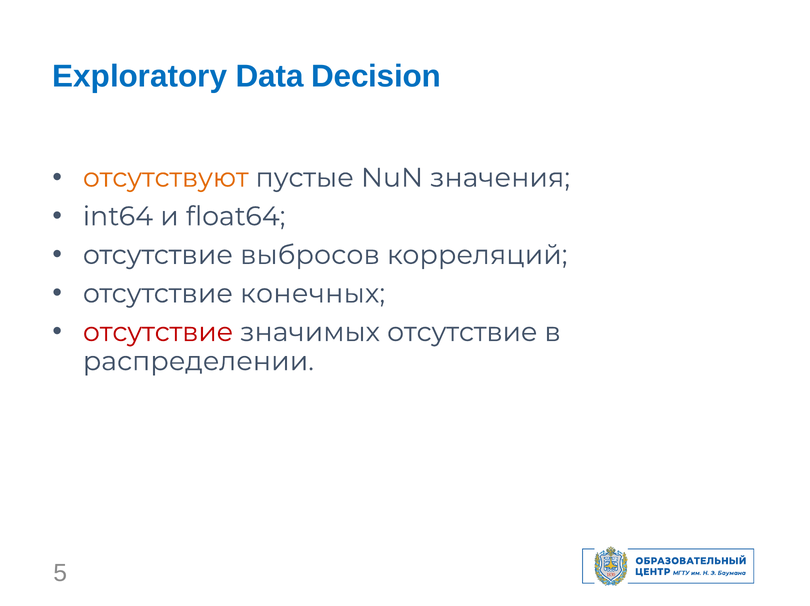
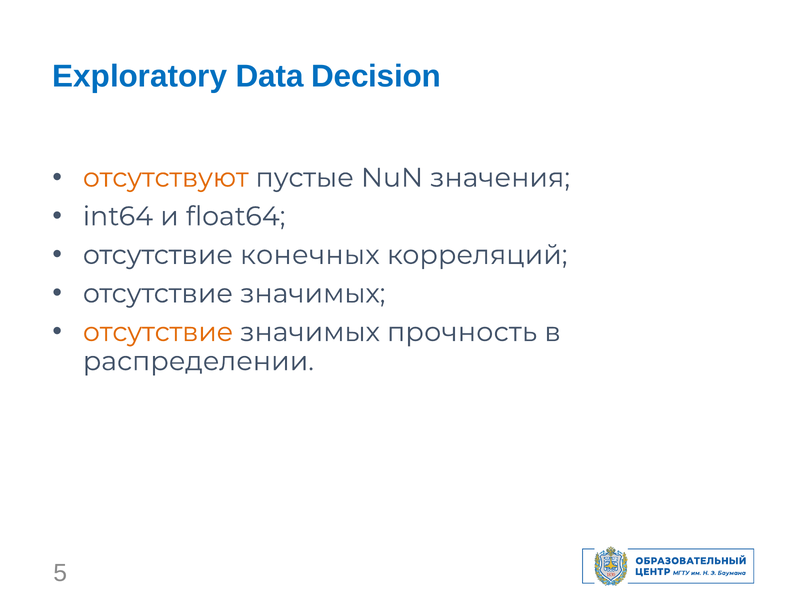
выбросов: выбросов -> конечных
конечных at (313, 293): конечных -> значимых
отсутствие at (158, 332) colour: red -> orange
значимых отсутствие: отсутствие -> прочность
